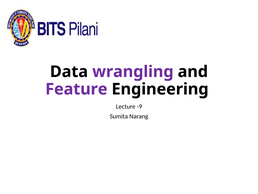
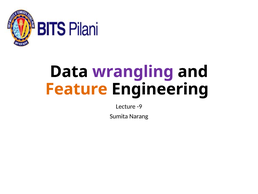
Feature colour: purple -> orange
